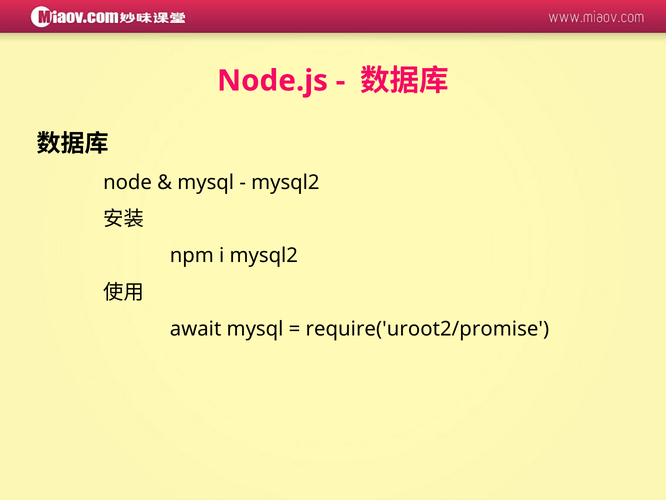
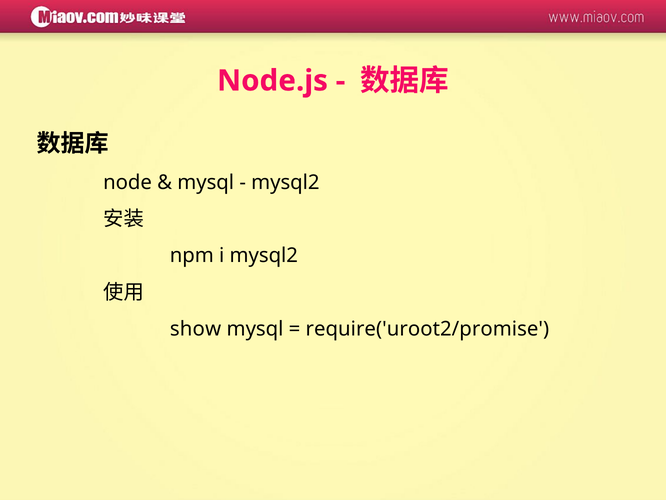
await: await -> show
